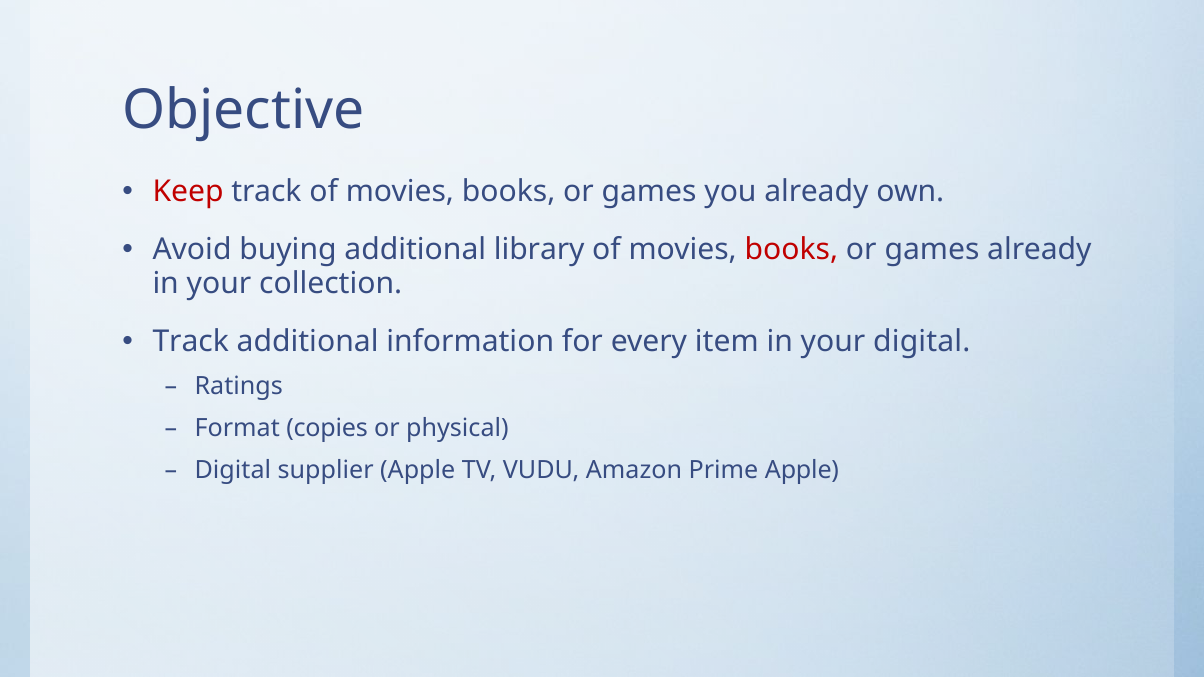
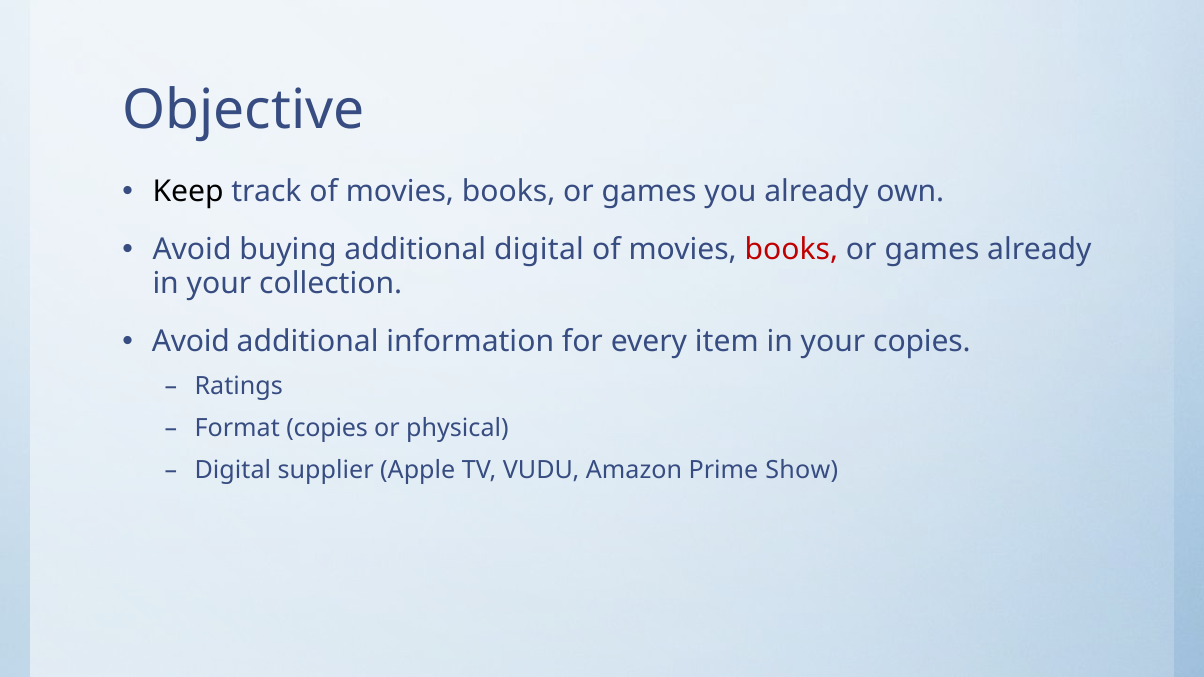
Keep colour: red -> black
additional library: library -> digital
Track at (191, 341): Track -> Avoid
your digital: digital -> copies
Prime Apple: Apple -> Show
